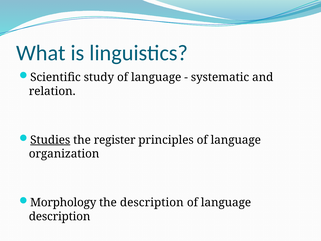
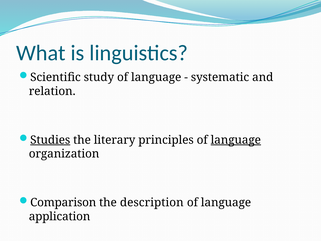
register: register -> literary
language at (236, 140) underline: none -> present
Morphology: Morphology -> Comparison
description at (60, 216): description -> application
